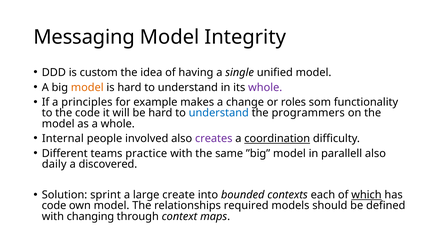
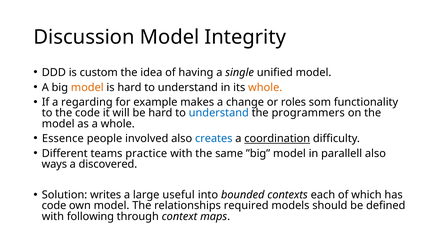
Messaging: Messaging -> Discussion
whole at (265, 87) colour: purple -> orange
principles: principles -> regarding
Internal: Internal -> Essence
creates colour: purple -> blue
daily: daily -> ways
sprint: sprint -> writes
create: create -> useful
which underline: present -> none
changing: changing -> following
